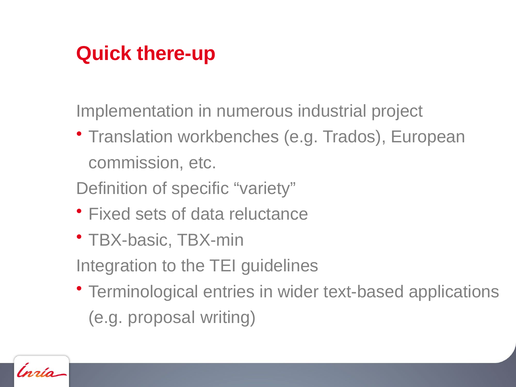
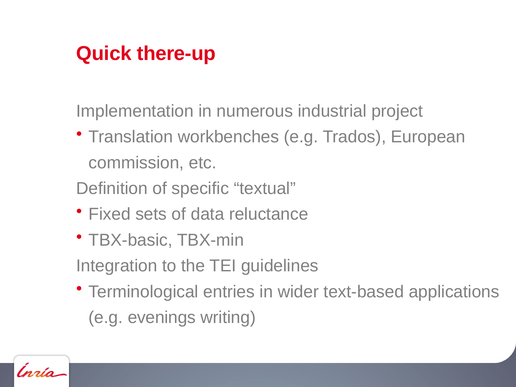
variety: variety -> textual
proposal: proposal -> evenings
